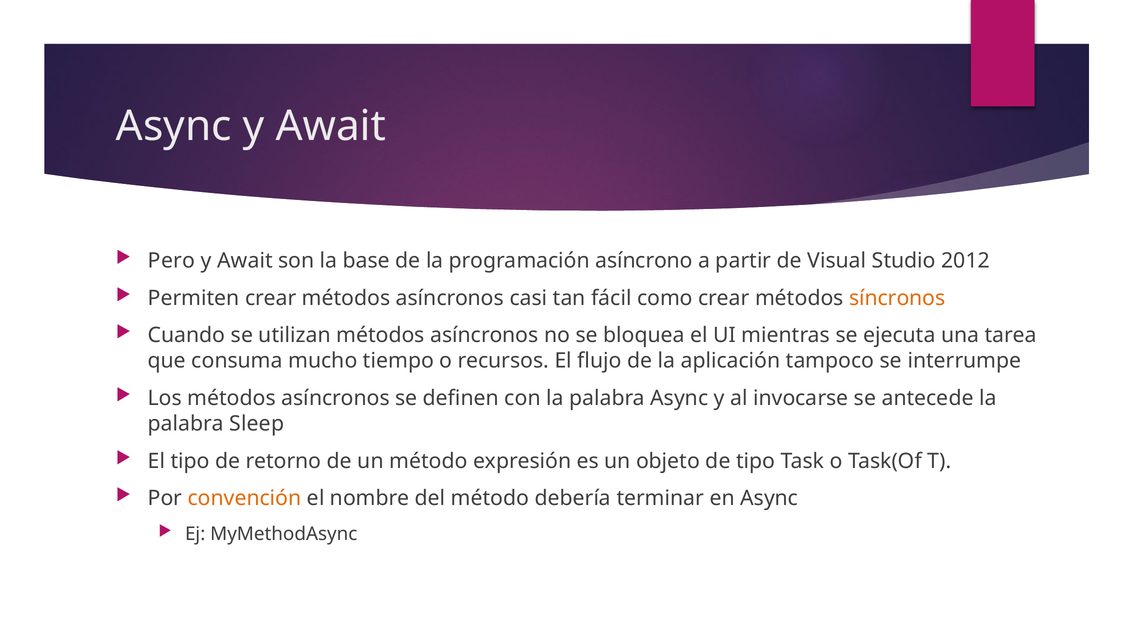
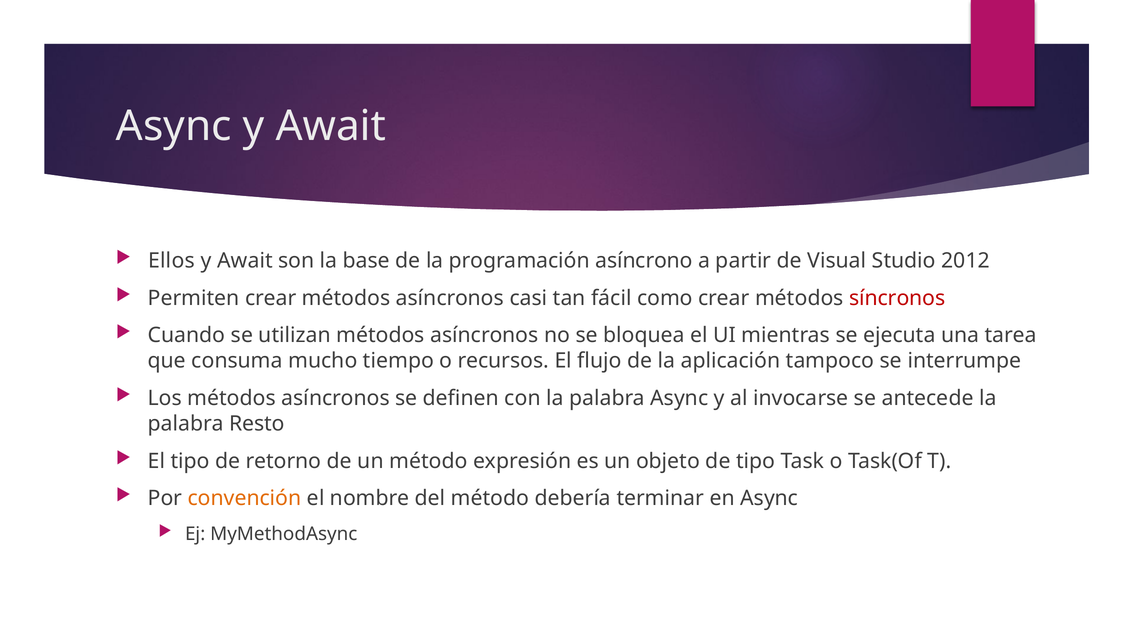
Pero: Pero -> Ellos
síncronos colour: orange -> red
Sleep: Sleep -> Resto
